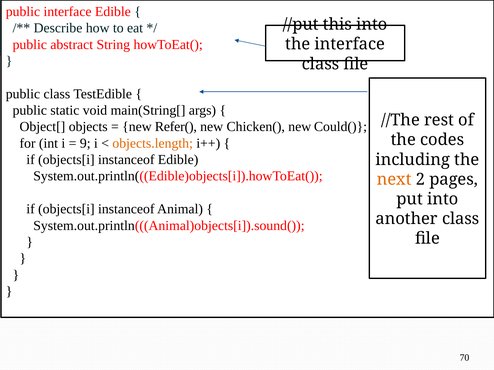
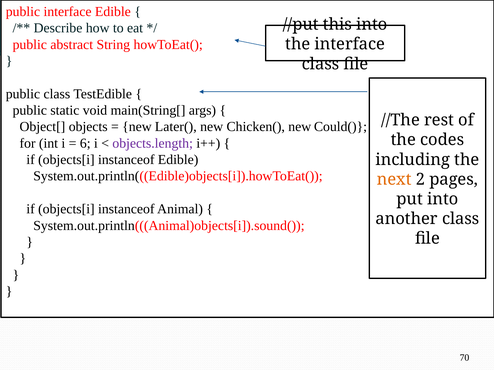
Refer(: Refer( -> Later(
9: 9 -> 6
objects.length colour: orange -> purple
